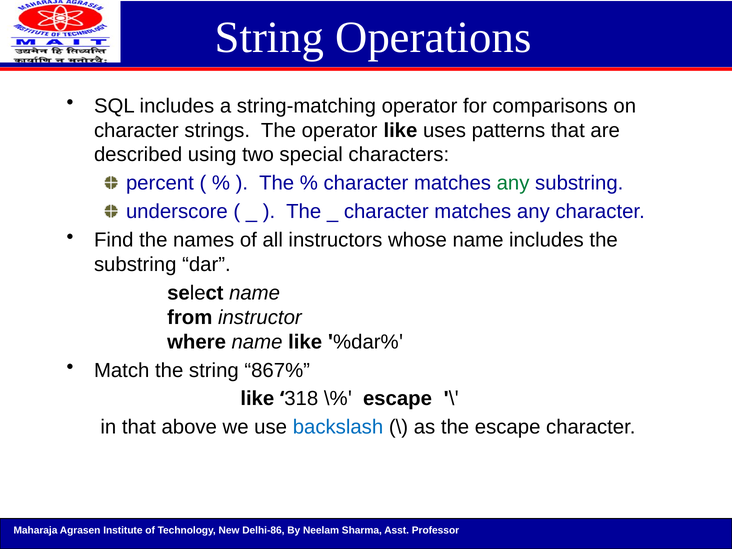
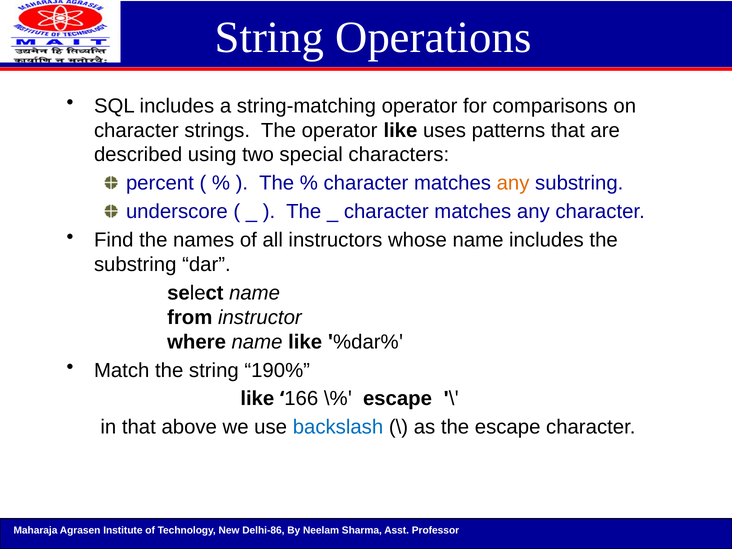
any at (513, 183) colour: green -> orange
867%: 867% -> 190%
318: 318 -> 166
